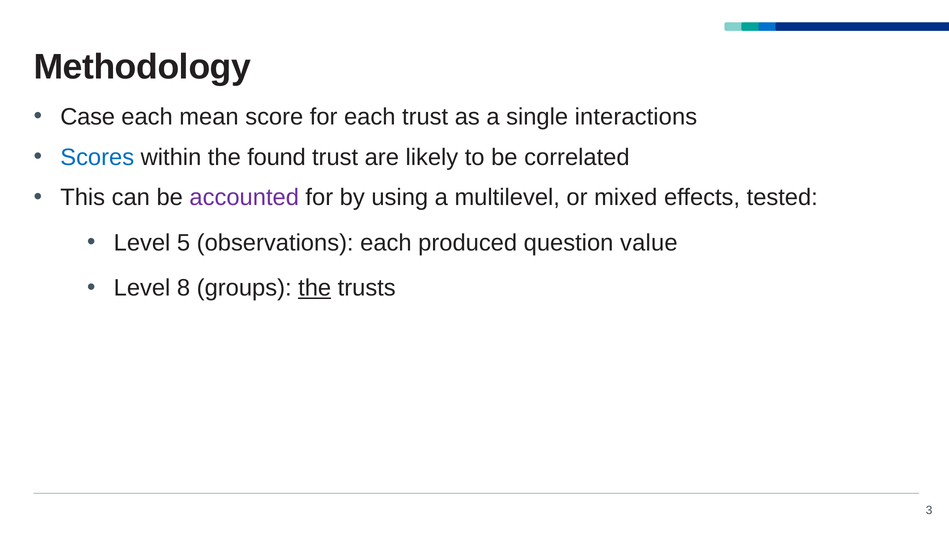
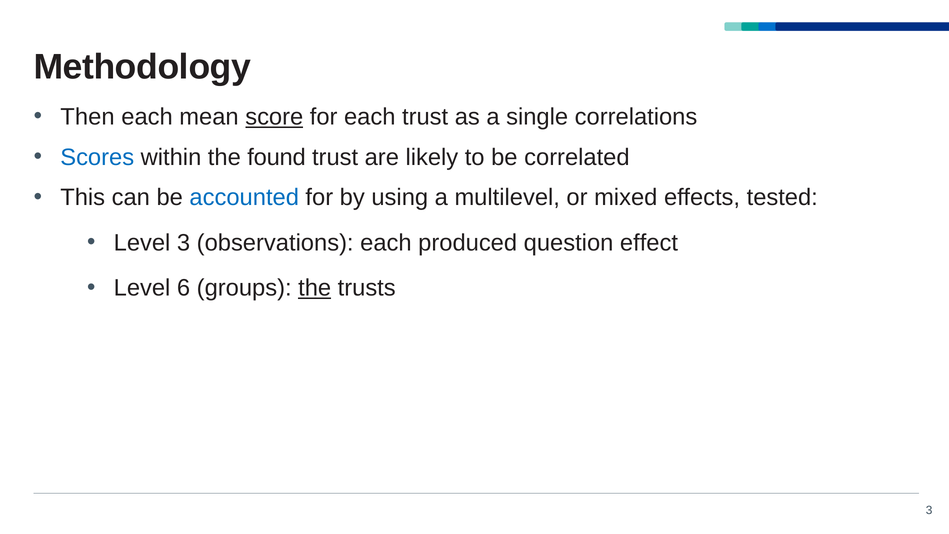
Case: Case -> Then
score underline: none -> present
interactions: interactions -> correlations
accounted colour: purple -> blue
Level 5: 5 -> 3
value: value -> effect
8: 8 -> 6
